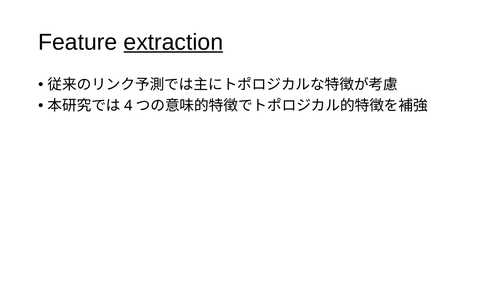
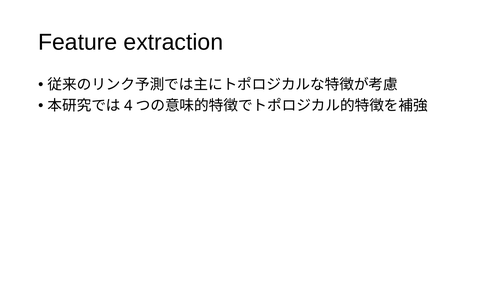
extraction underline: present -> none
